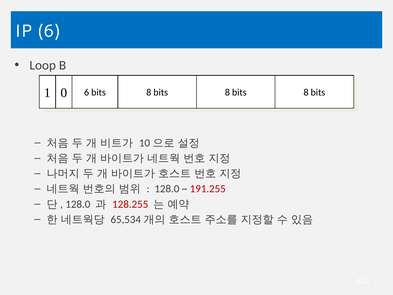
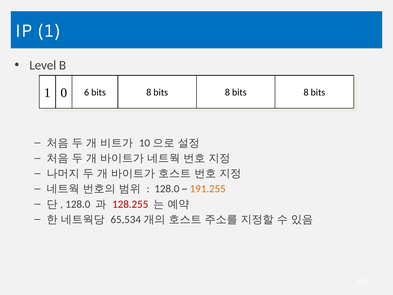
IP 6: 6 -> 1
Loop: Loop -> Level
191.255 colour: red -> orange
